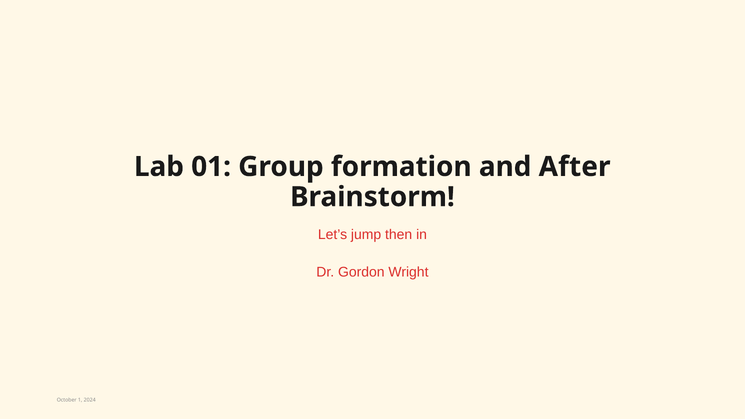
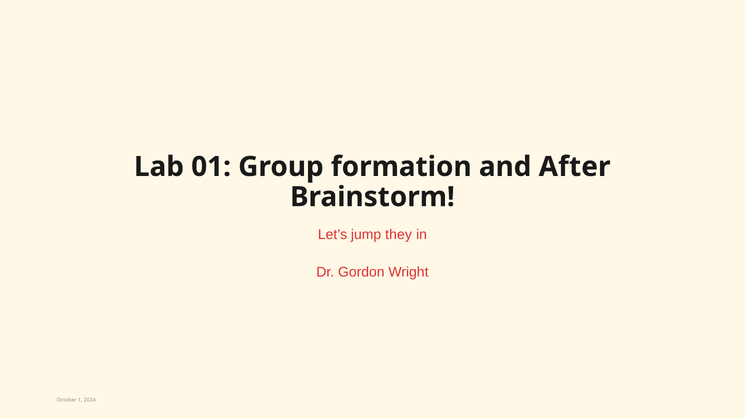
then: then -> they
